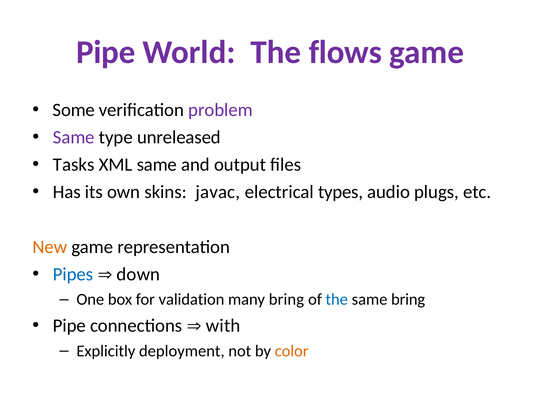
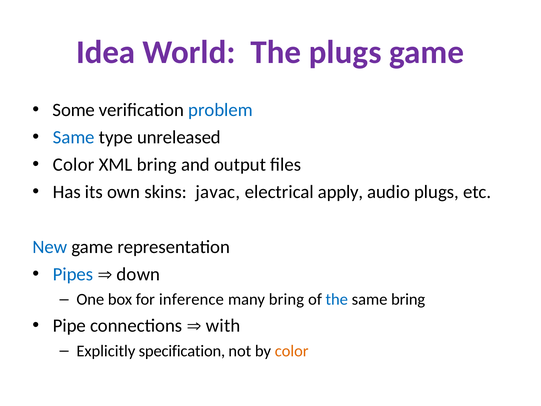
Pipe at (106, 52): Pipe -> Idea
The flows: flows -> plugs
problem colour: purple -> blue
Same at (74, 137) colour: purple -> blue
Tasks at (74, 165): Tasks -> Color
XML same: same -> bring
types: types -> apply
New colour: orange -> blue
validation: validation -> inference
deployment: deployment -> specification
